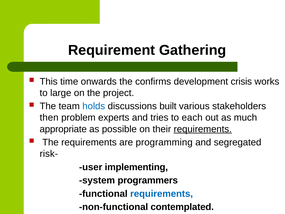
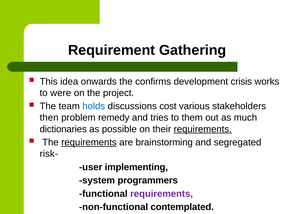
time: time -> idea
large: large -> were
built: built -> cost
experts: experts -> remedy
each: each -> them
appropriate: appropriate -> dictionaries
requirements at (89, 142) underline: none -> present
programming: programming -> brainstorming
requirements at (162, 194) colour: blue -> purple
